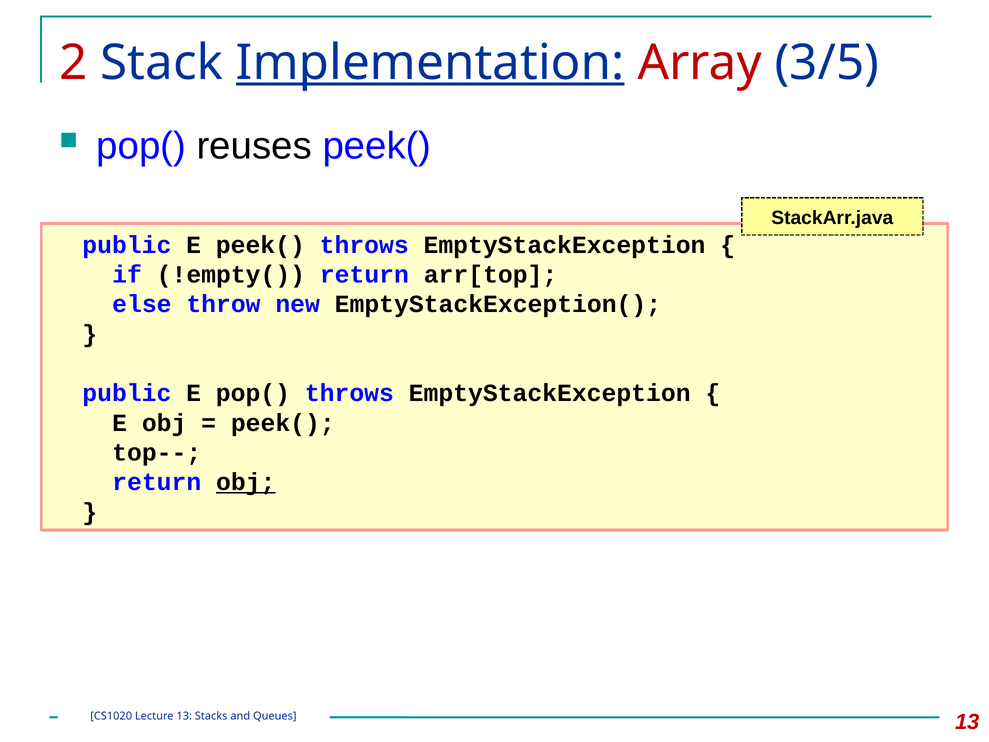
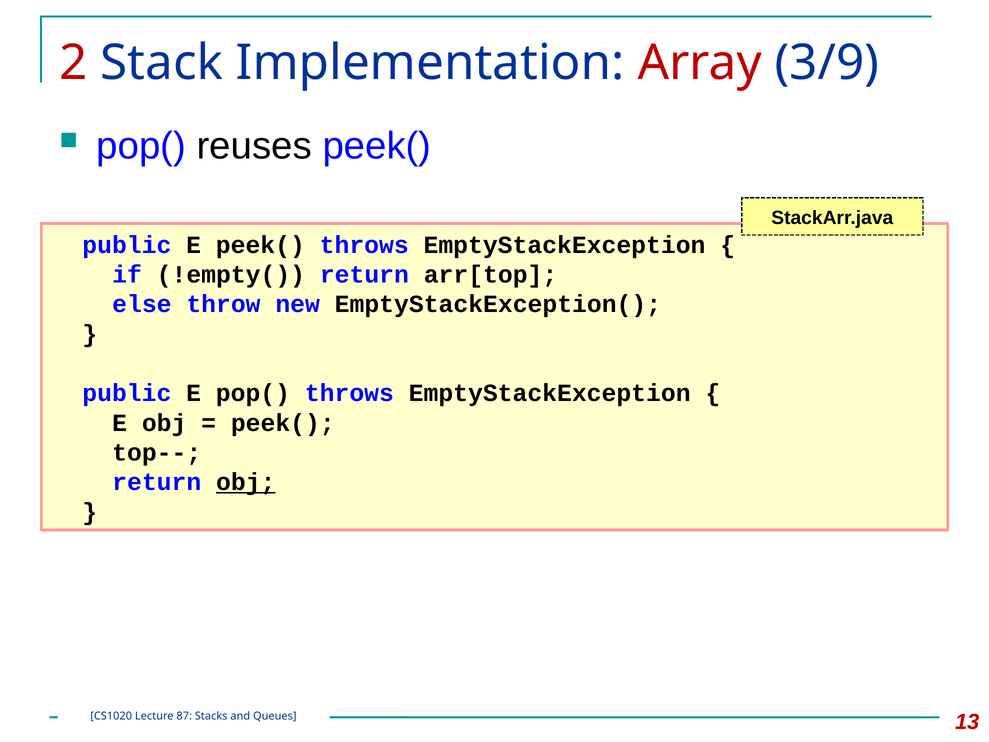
Implementation underline: present -> none
3/5: 3/5 -> 3/9
Lecture 13: 13 -> 87
